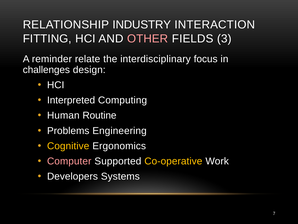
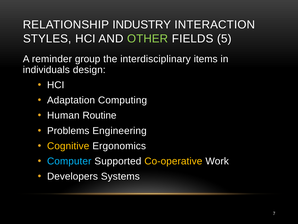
FITTING: FITTING -> STYLES
OTHER colour: pink -> light green
3: 3 -> 5
relate: relate -> group
focus: focus -> items
challenges: challenges -> individuals
Interpreted: Interpreted -> Adaptation
Computer colour: pink -> light blue
